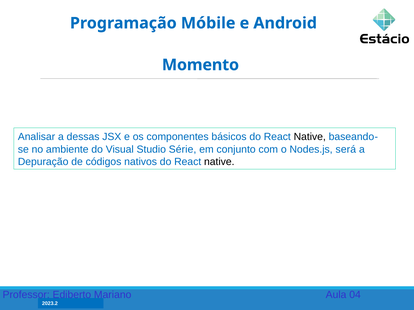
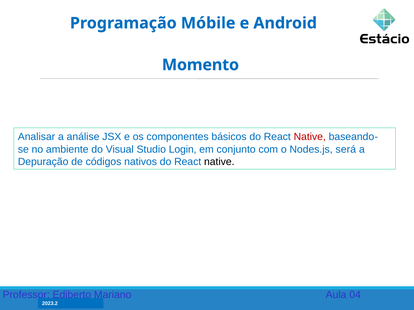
dessas: dessas -> análise
Native at (310, 137) colour: black -> red
Série: Série -> Login
